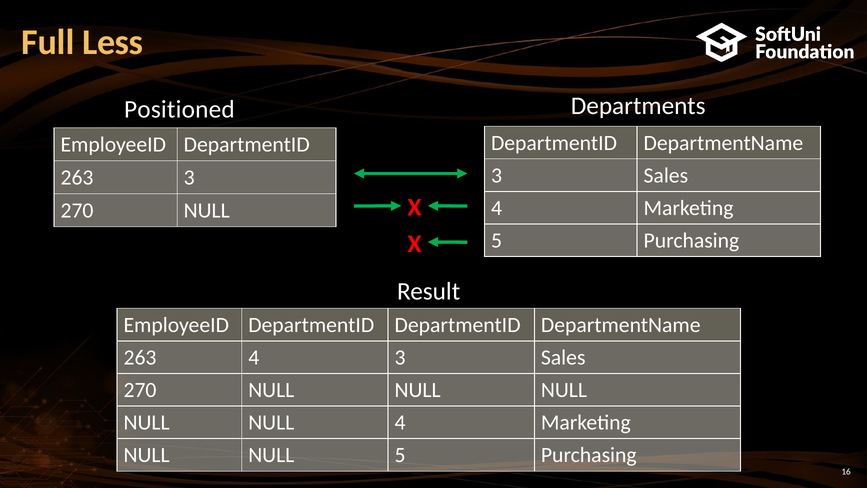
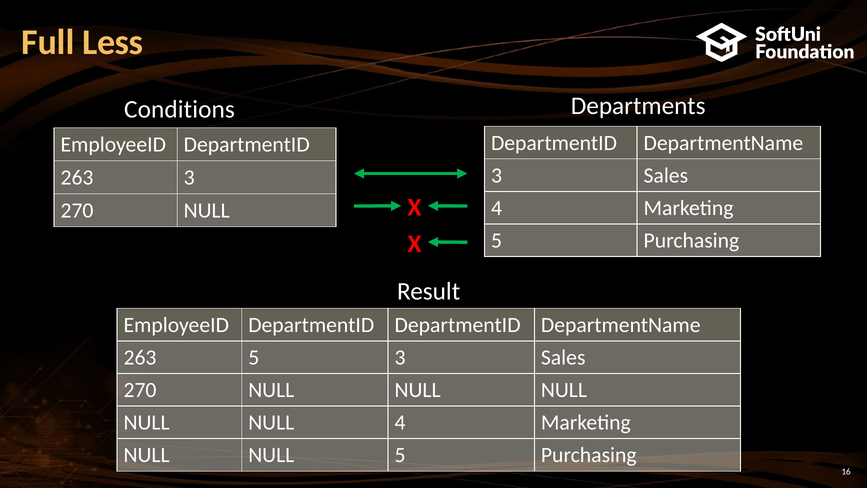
Positioned: Positioned -> Conditions
263 4: 4 -> 5
